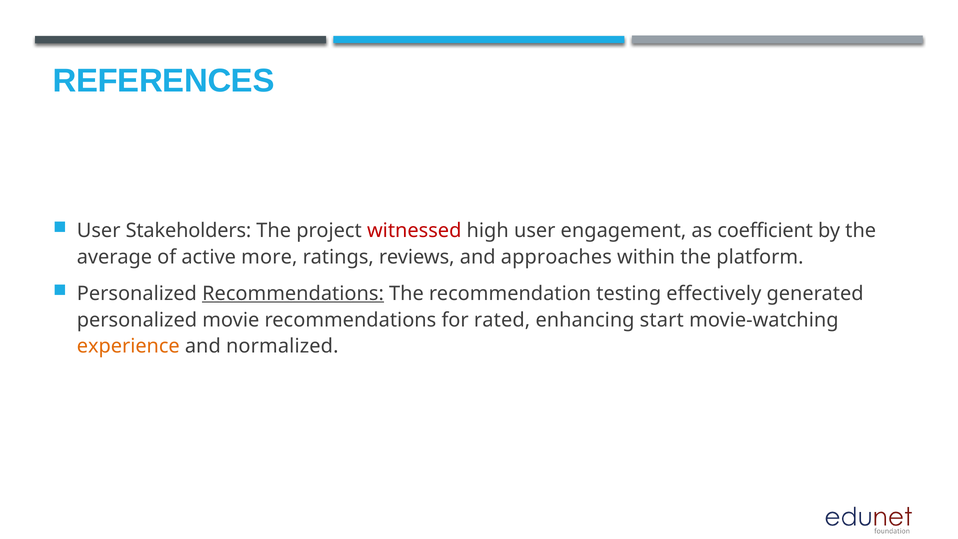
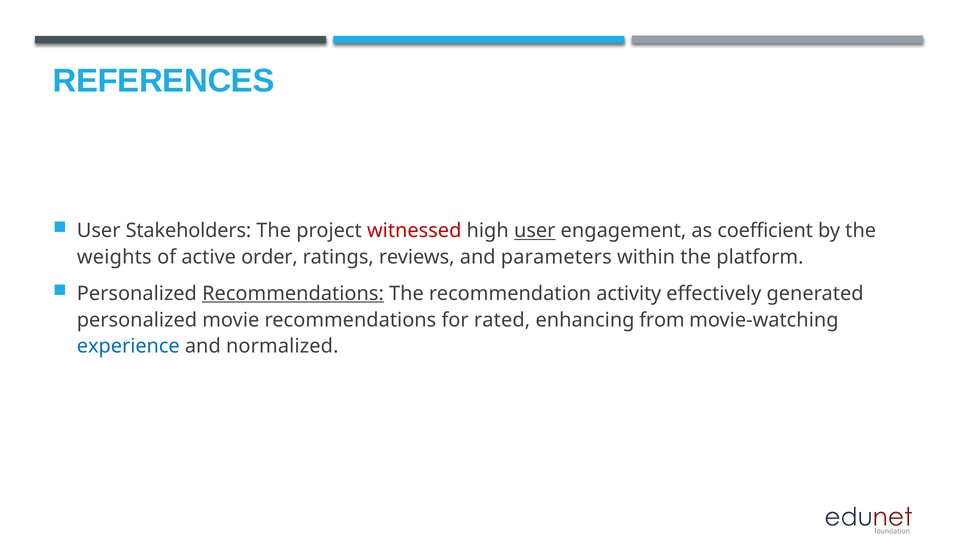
user at (535, 231) underline: none -> present
average: average -> weights
more: more -> order
approaches: approaches -> parameters
testing: testing -> activity
start: start -> from
experience colour: orange -> blue
